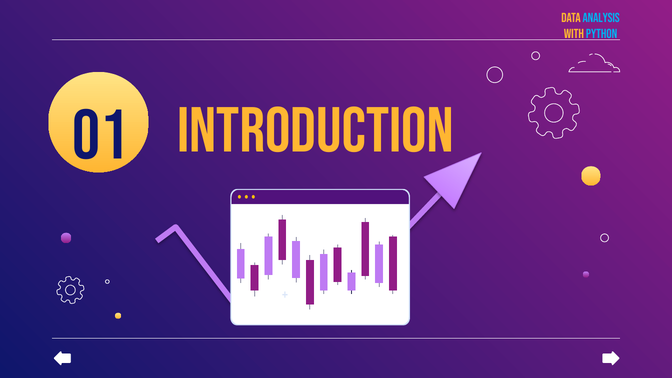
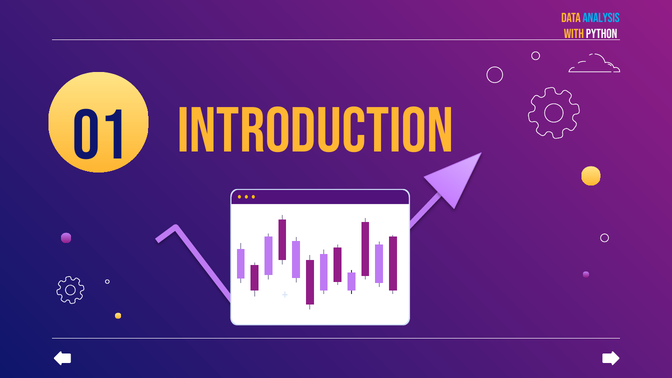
python colour: light blue -> white
